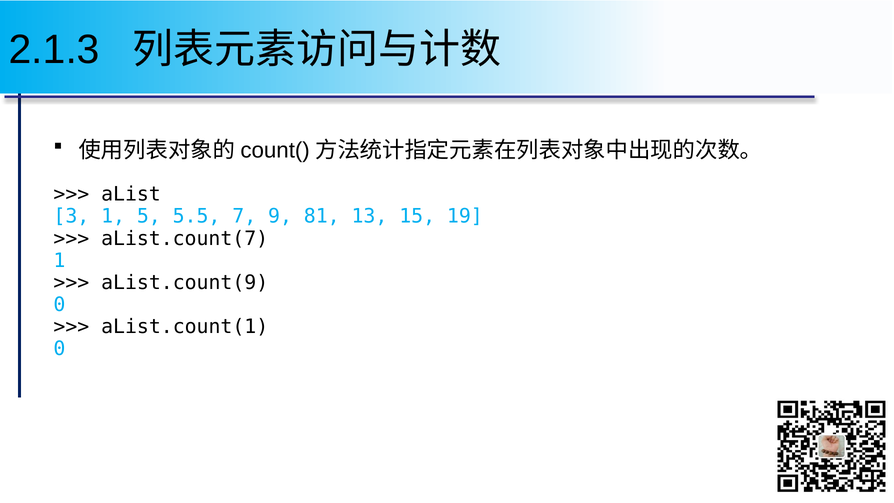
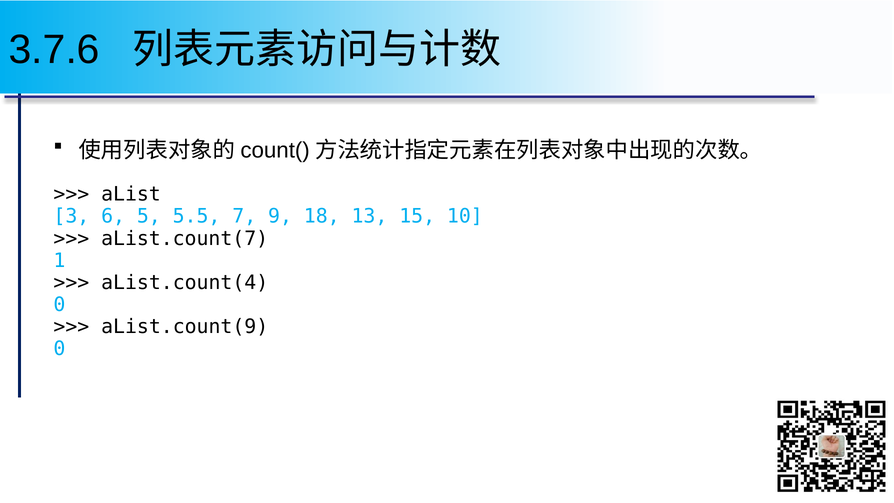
2.1.3: 2.1.3 -> 3.7.6
3 1: 1 -> 6
81: 81 -> 18
19: 19 -> 10
aList.count(9: aList.count(9 -> aList.count(4
aList.count(1: aList.count(1 -> aList.count(9
